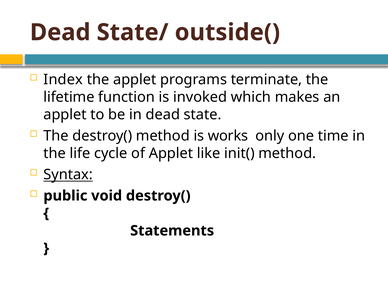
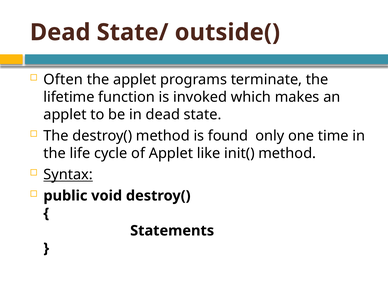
Index: Index -> Often
works: works -> found
